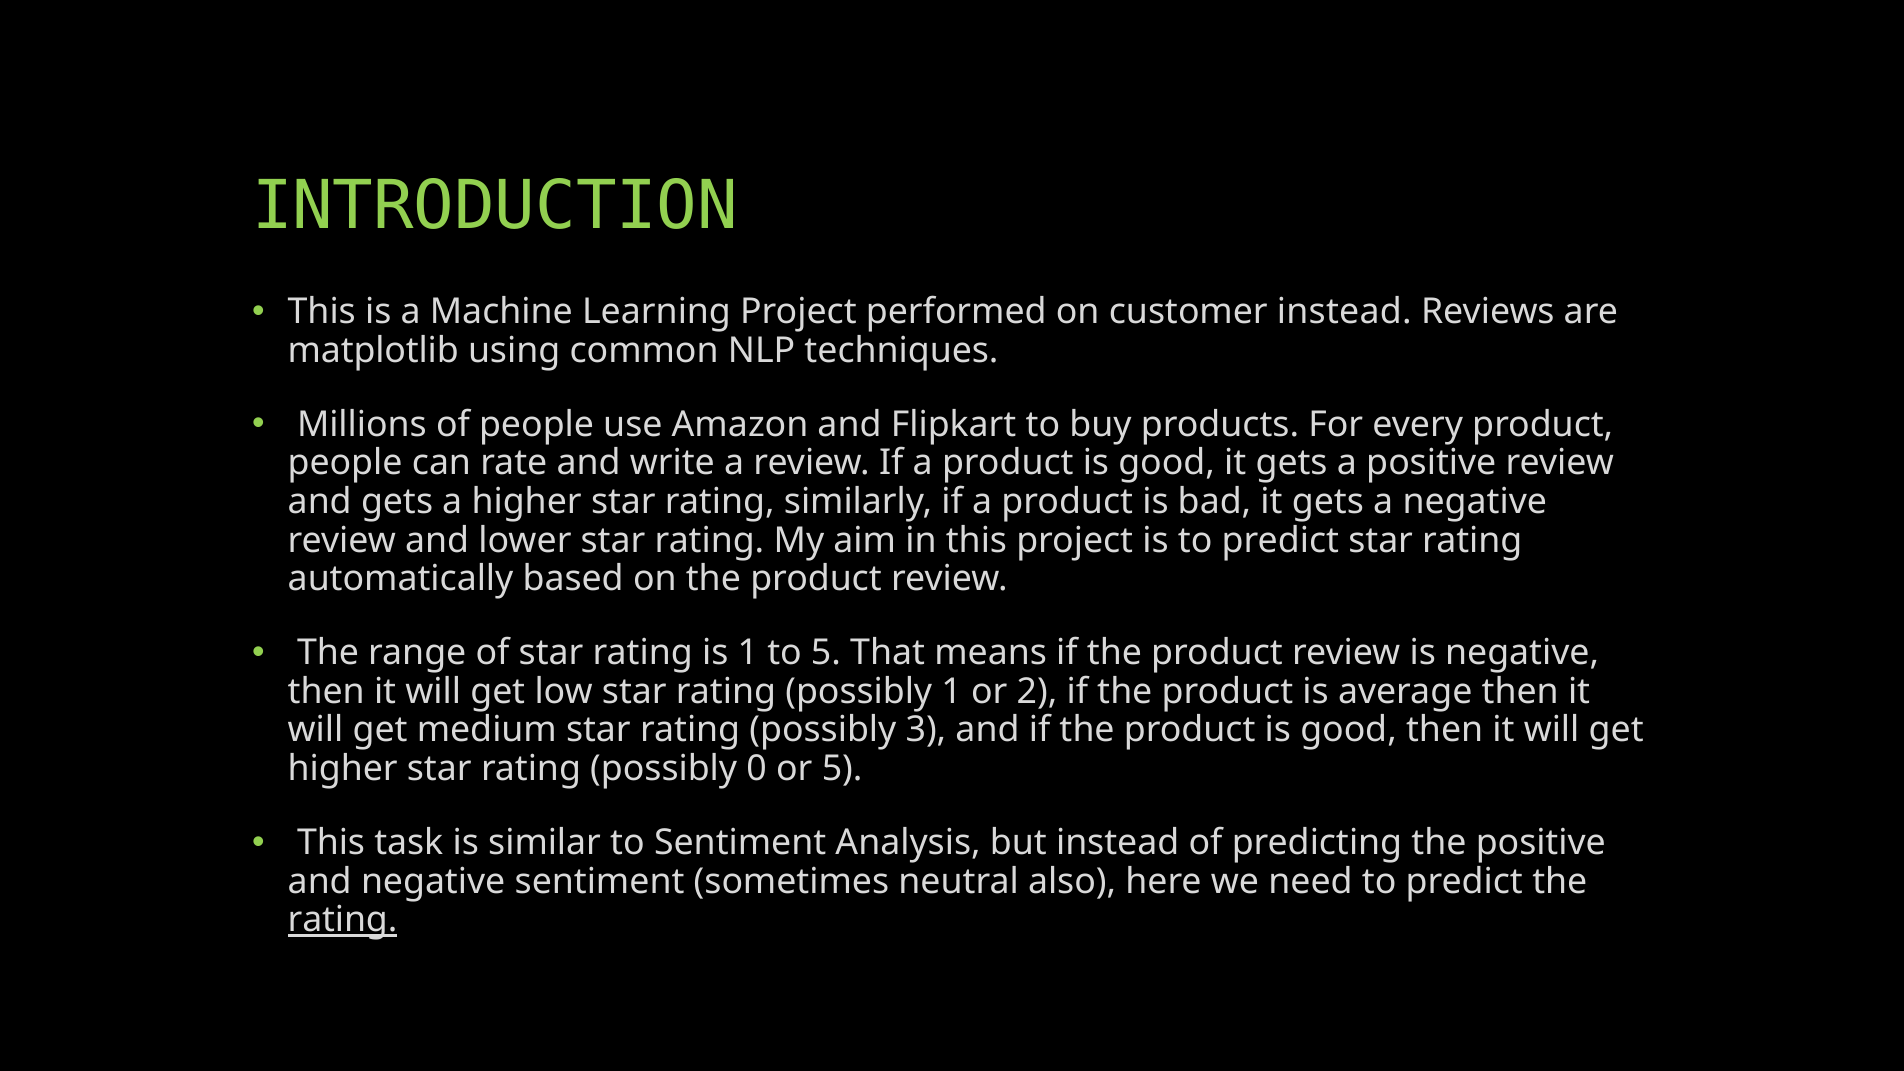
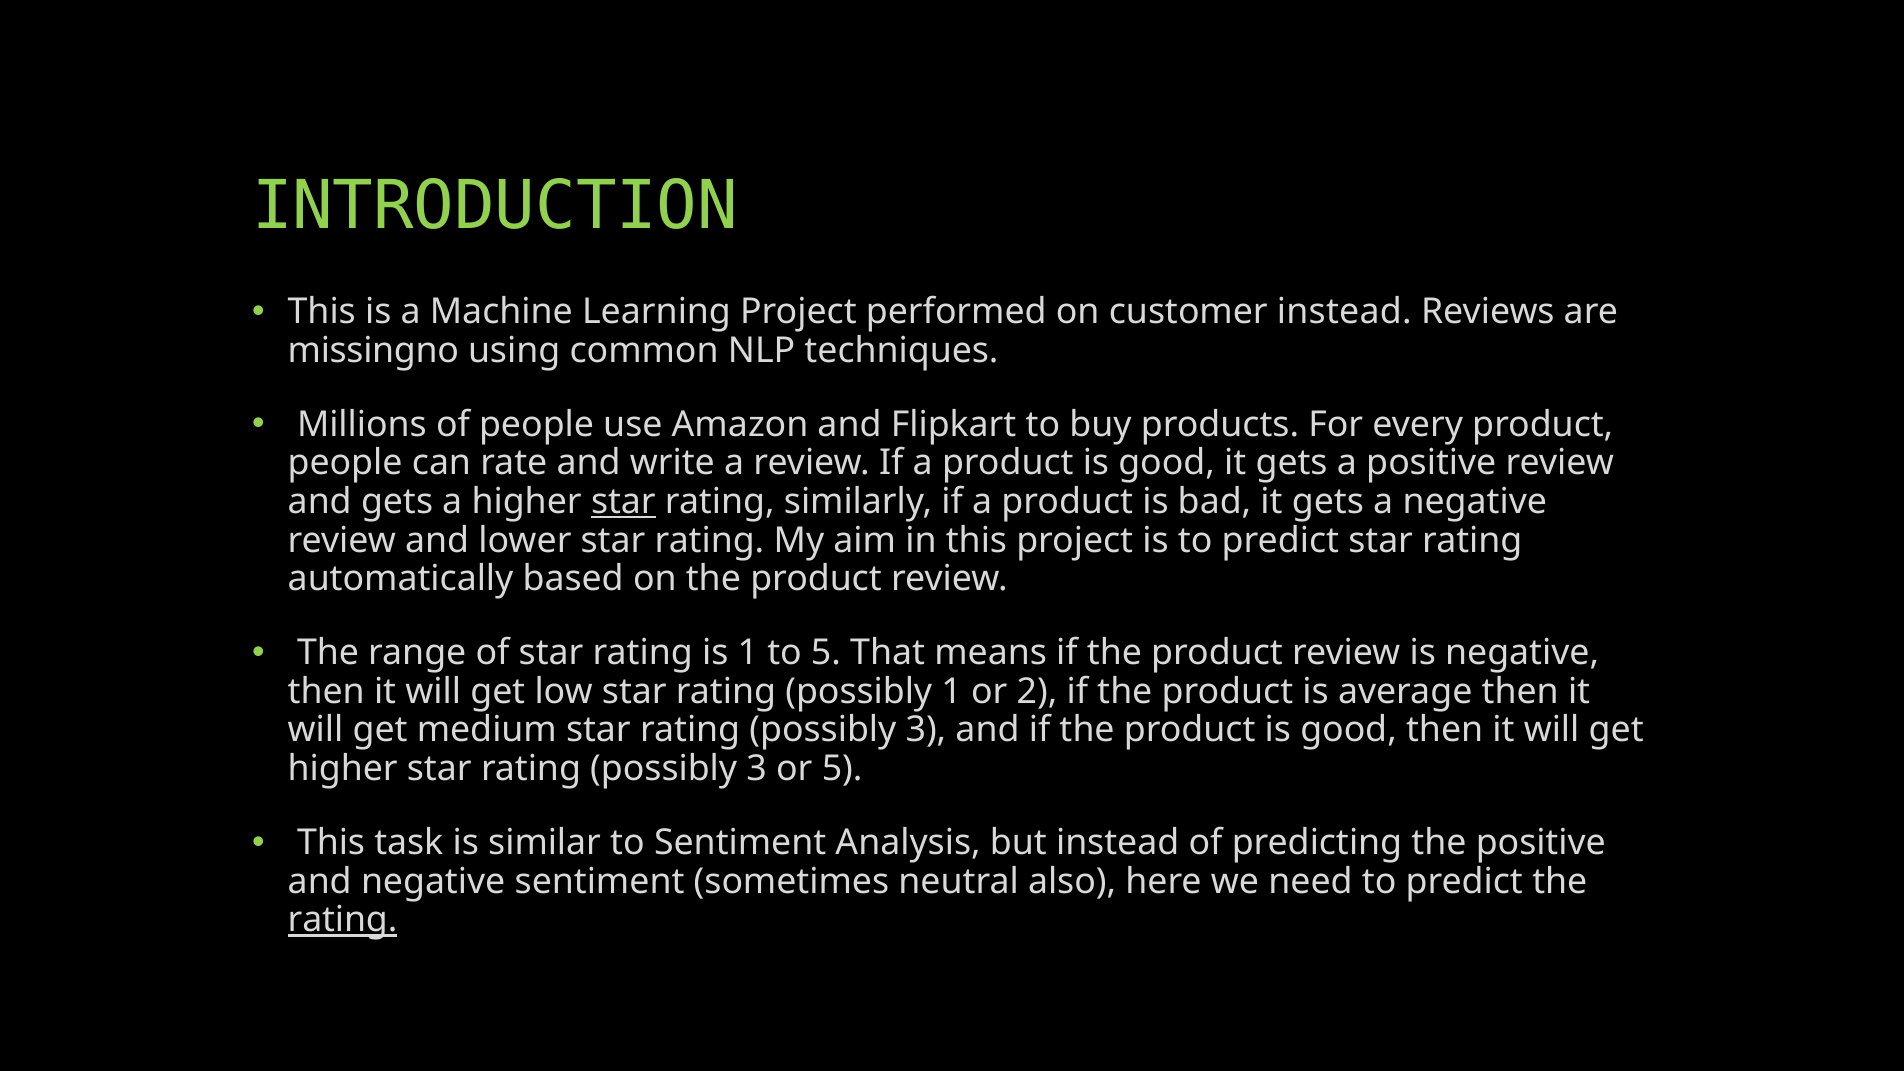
matplotlib: matplotlib -> missingno
star at (623, 502) underline: none -> present
0 at (757, 769): 0 -> 3
